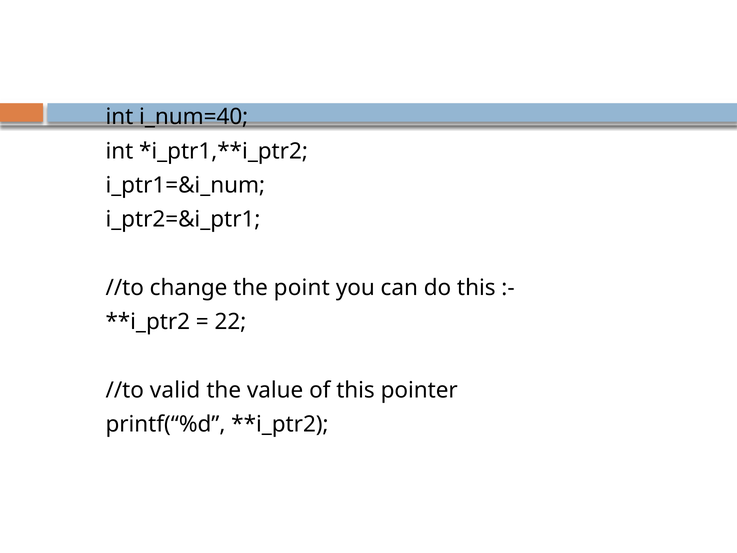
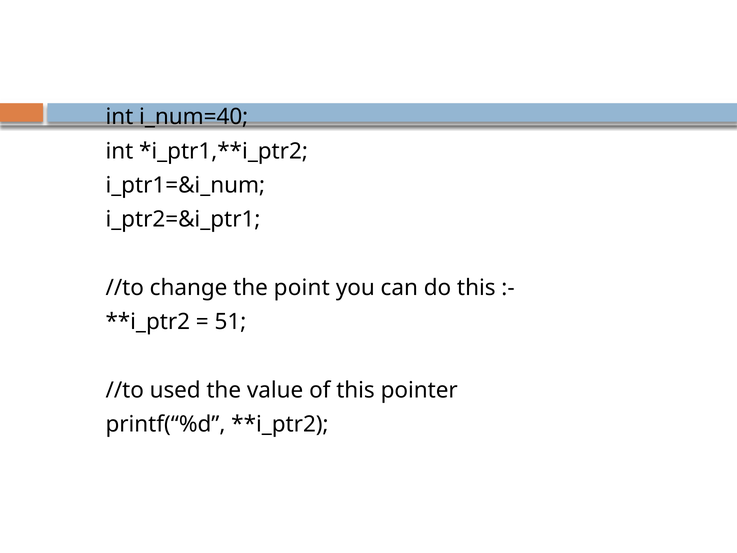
22: 22 -> 51
valid: valid -> used
